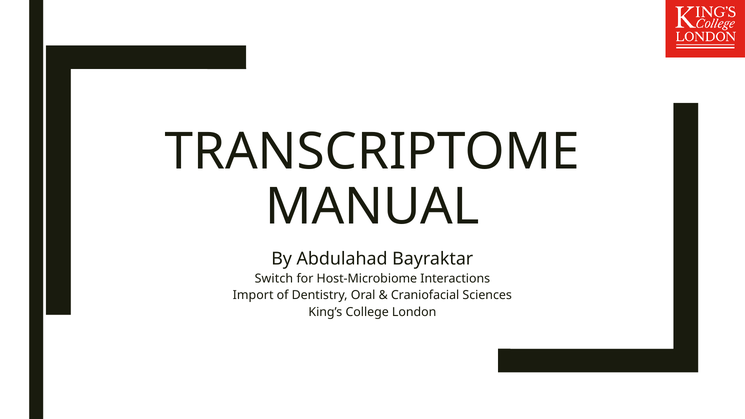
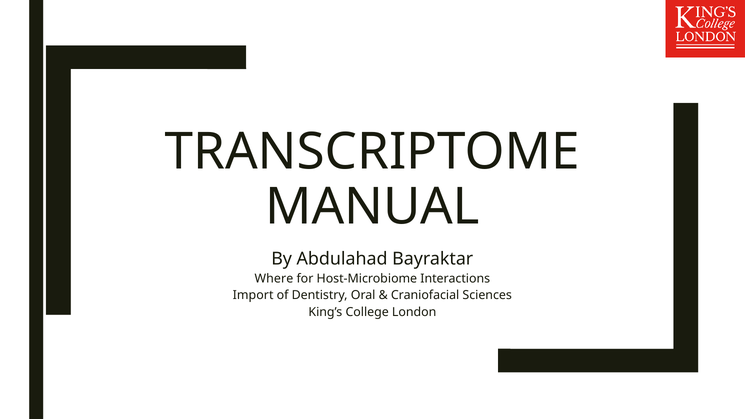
Switch: Switch -> Where
